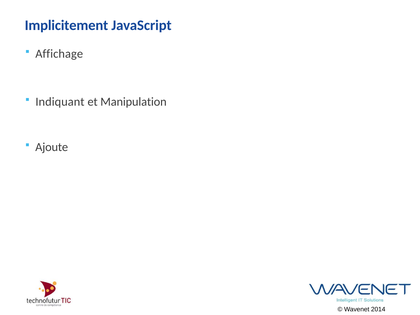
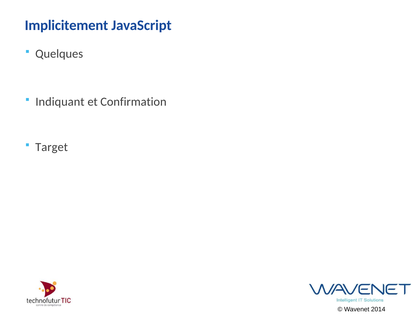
Affichage: Affichage -> Quelques
Manipulation: Manipulation -> Confirmation
Ajoute: Ajoute -> Target
